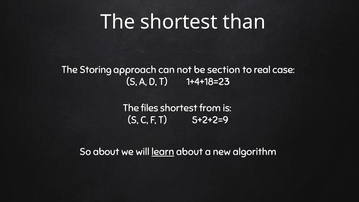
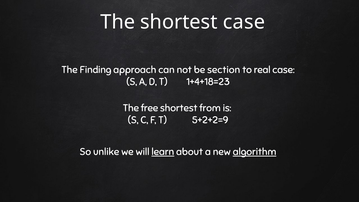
shortest than: than -> case
Storing: Storing -> Finding
files: files -> free
So about: about -> unlike
algorithm underline: none -> present
